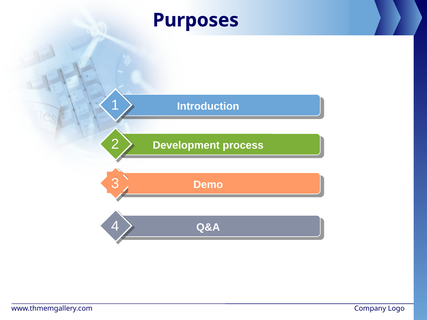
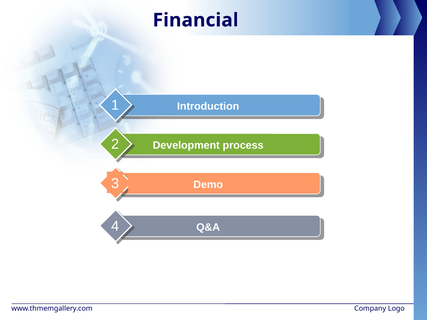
Purposes: Purposes -> Financial
